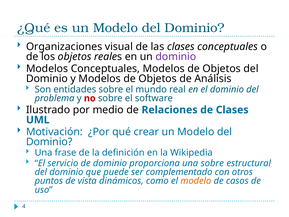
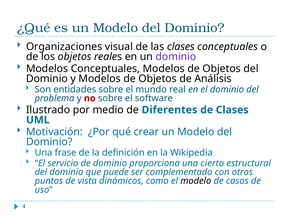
Relaciones: Relaciones -> Diferentes
una sobre: sobre -> cierto
modelo at (196, 181) colour: orange -> black
